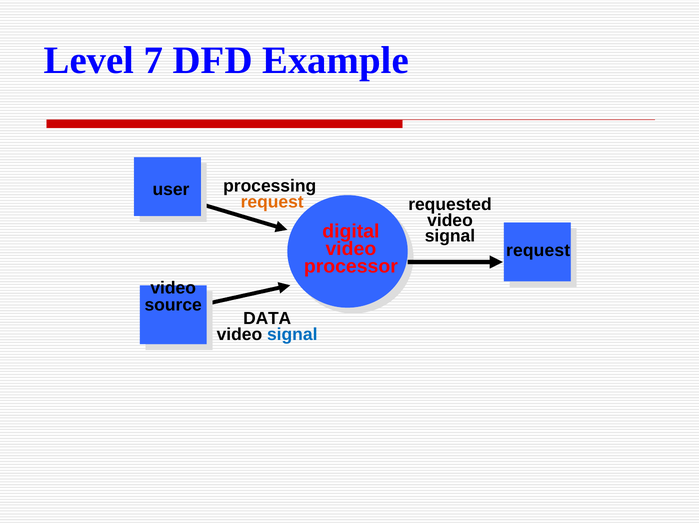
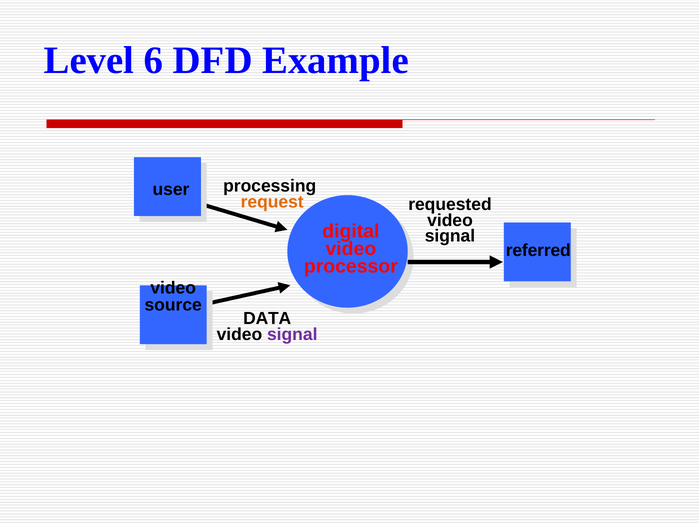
7: 7 -> 6
request at (538, 251): request -> referred
signal at (292, 335) colour: blue -> purple
